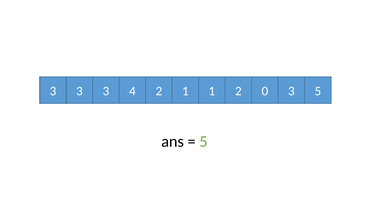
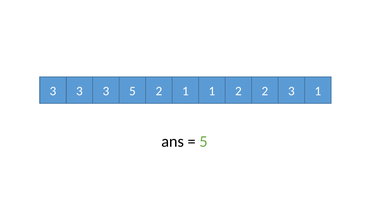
3 4: 4 -> 5
2 0: 0 -> 2
3 5: 5 -> 1
